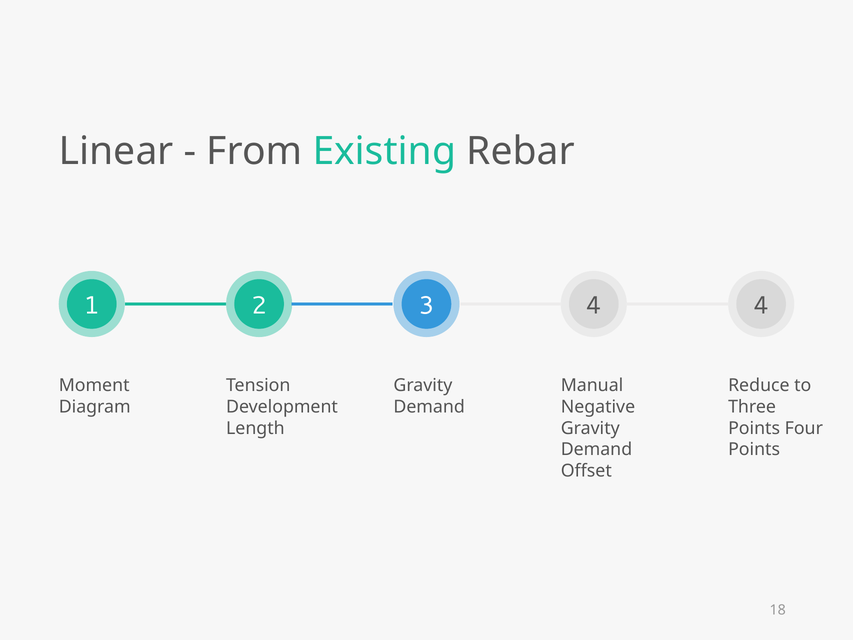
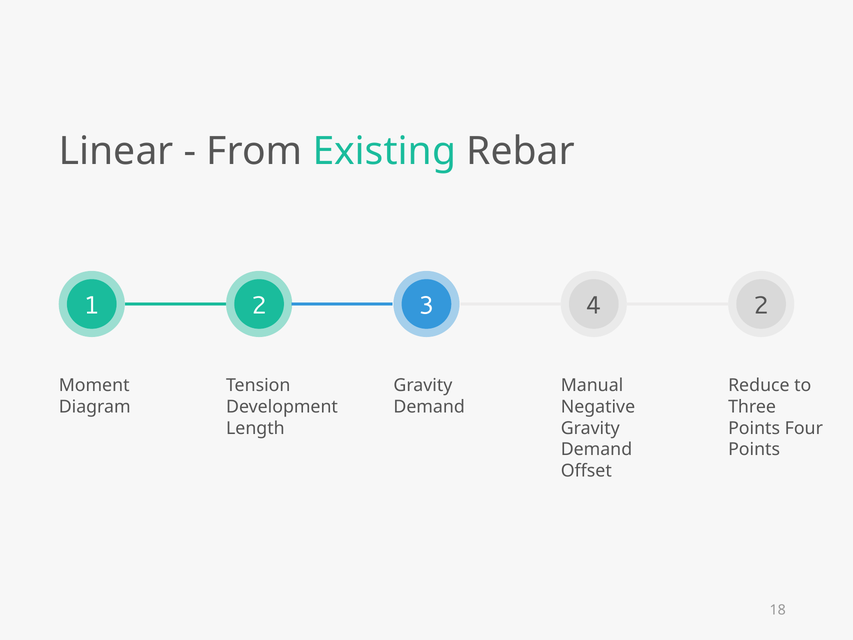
4 4: 4 -> 2
